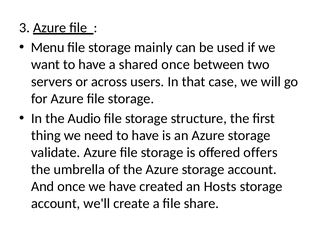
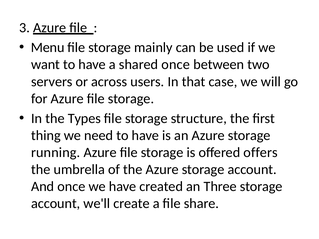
Audio: Audio -> Types
validate: validate -> running
Hosts: Hosts -> Three
